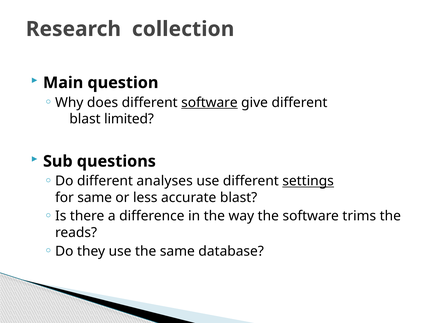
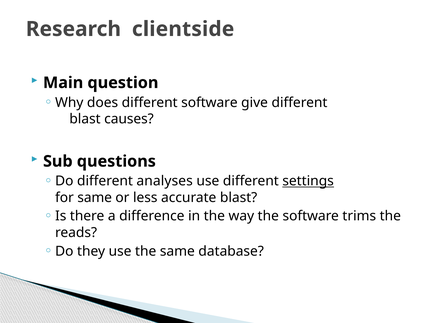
collection: collection -> clientside
software at (209, 103) underline: present -> none
limited: limited -> causes
